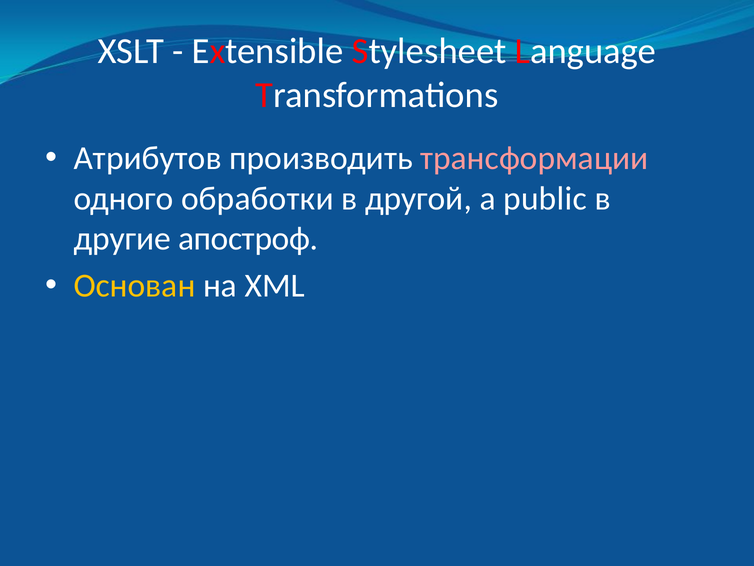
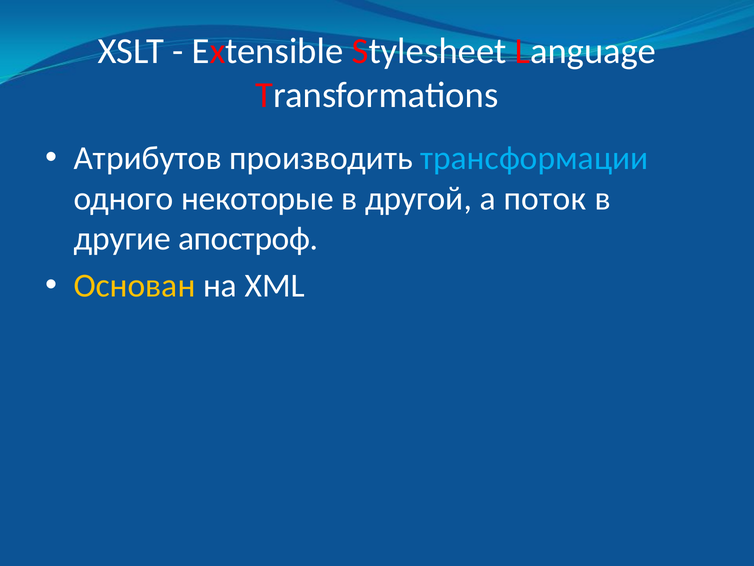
трансформации colour: pink -> light blue
обработки: обработки -> некоторые
public: public -> поток
